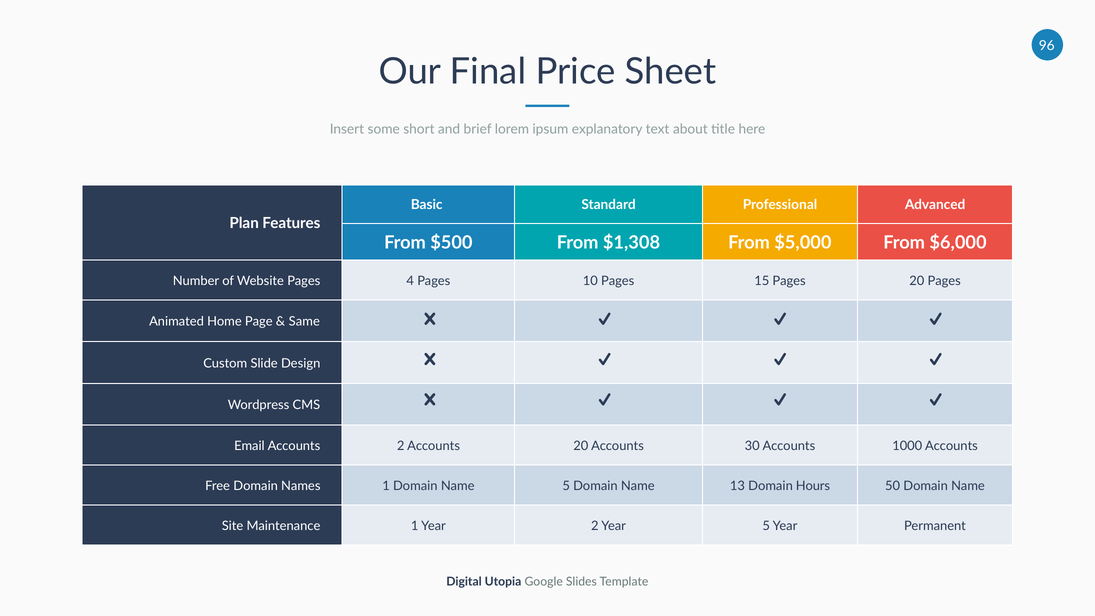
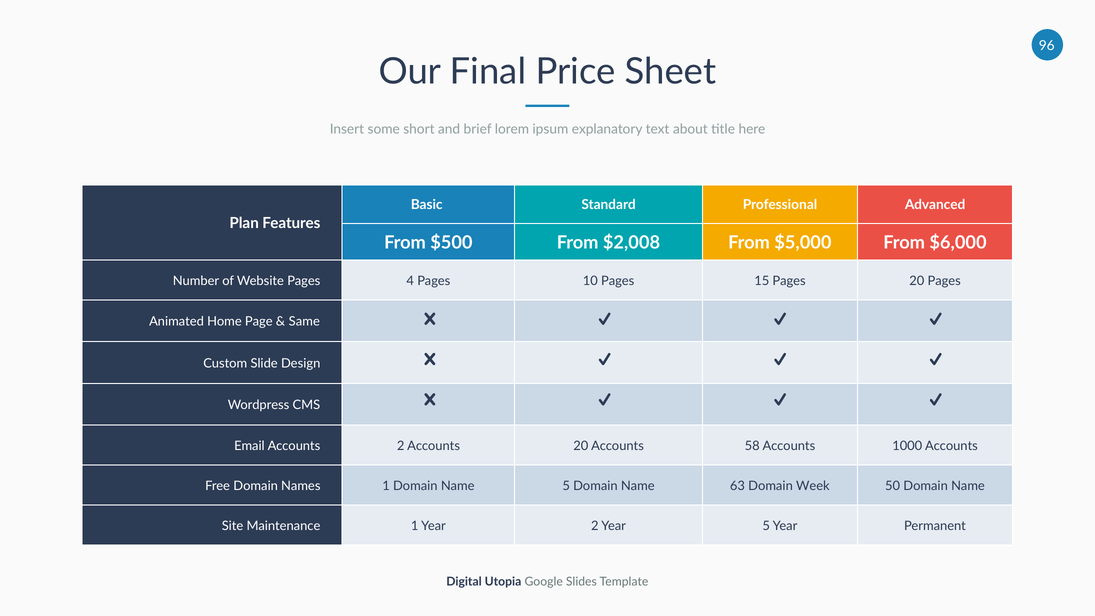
$1,308: $1,308 -> $2,008
30: 30 -> 58
13: 13 -> 63
Hours: Hours -> Week
